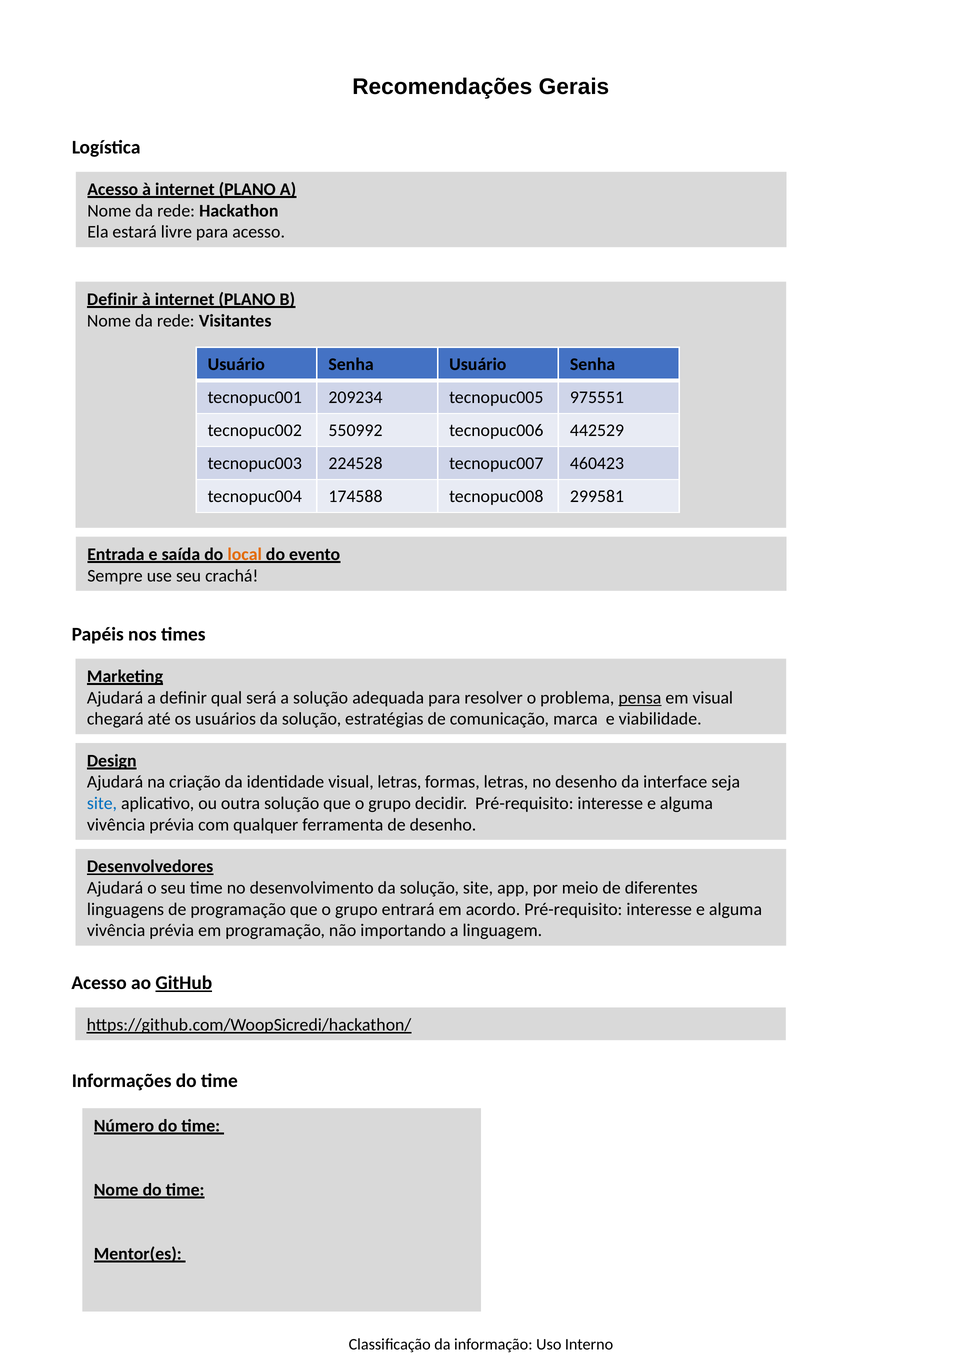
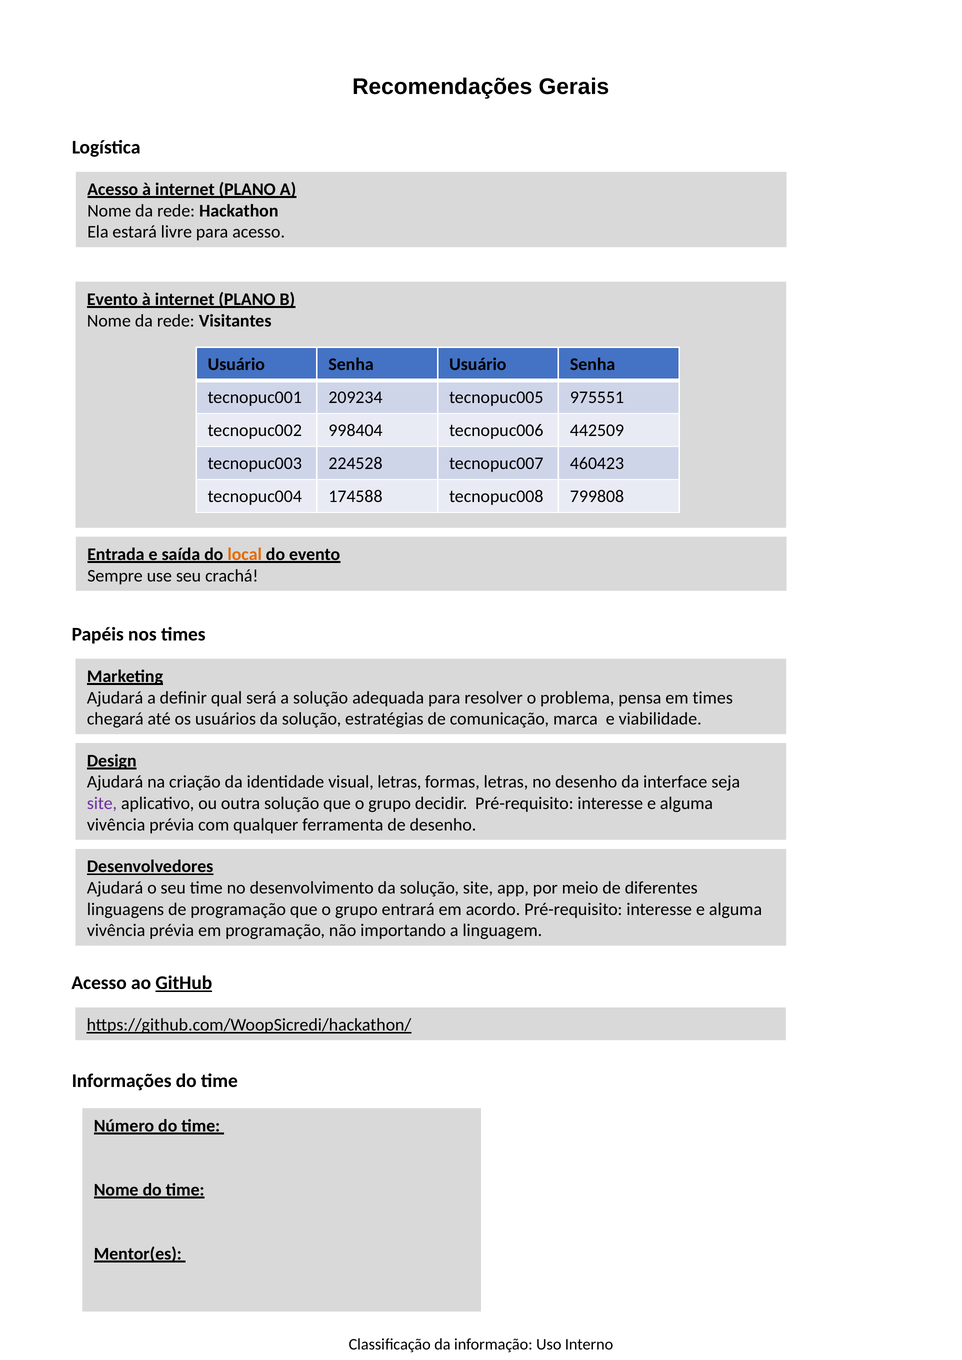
Definir at (112, 299): Definir -> Evento
550992: 550992 -> 998404
442529: 442529 -> 442509
299581: 299581 -> 799808
pensa underline: present -> none
em visual: visual -> times
site at (102, 804) colour: blue -> purple
